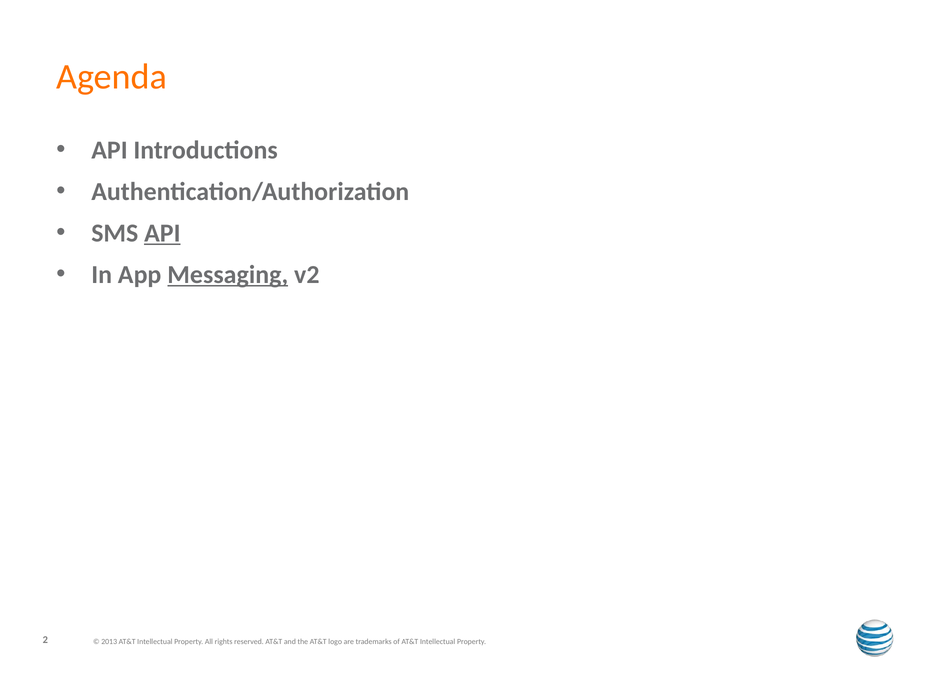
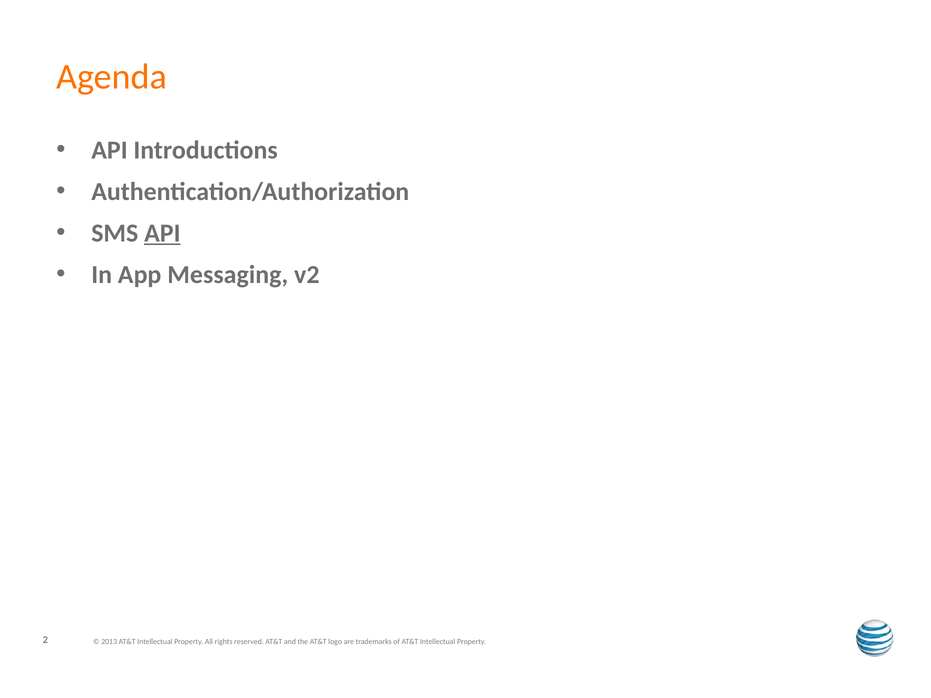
Messaging underline: present -> none
